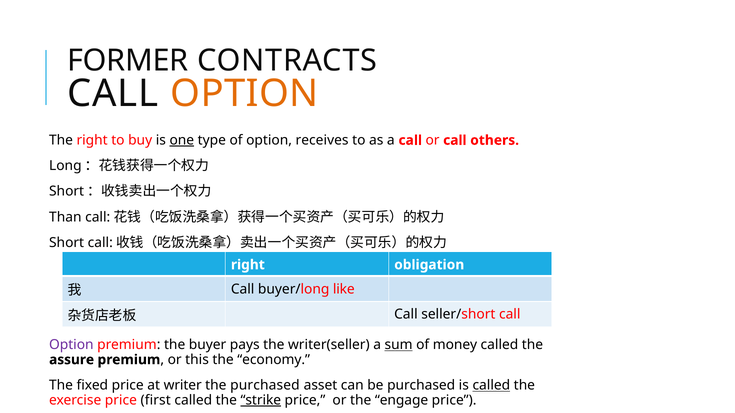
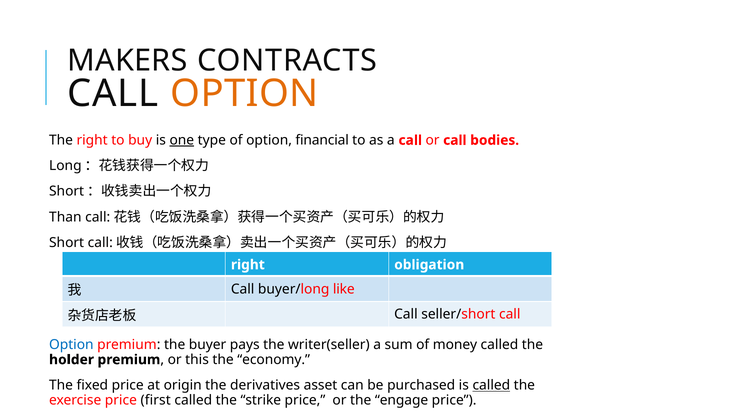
FORMER: FORMER -> MAKERS
receives: receives -> financial
others: others -> bodies
Option at (71, 345) colour: purple -> blue
sum underline: present -> none
assure: assure -> holder
writer: writer -> origin
the purchased: purchased -> derivatives
strike underline: present -> none
